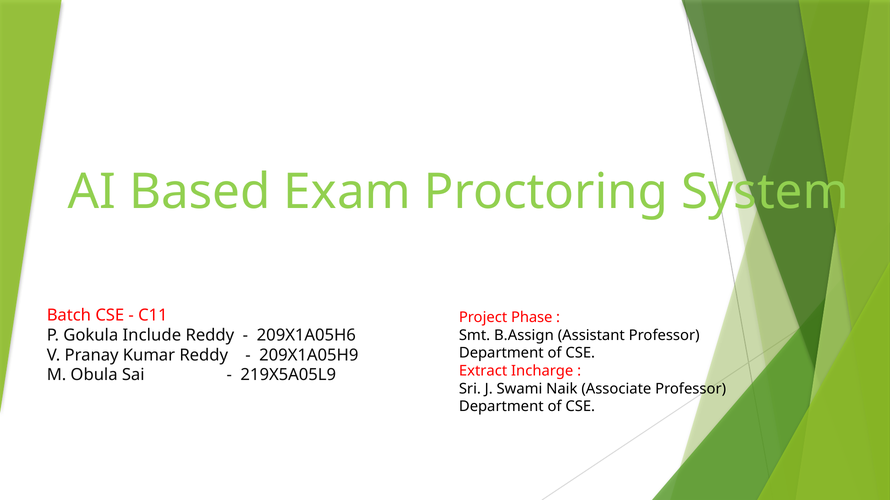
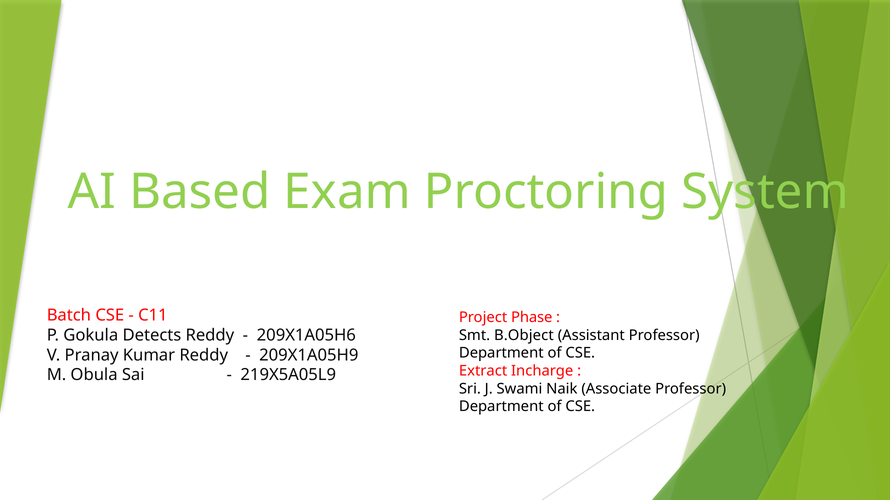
Include: Include -> Detects
B.Assign: B.Assign -> B.Object
